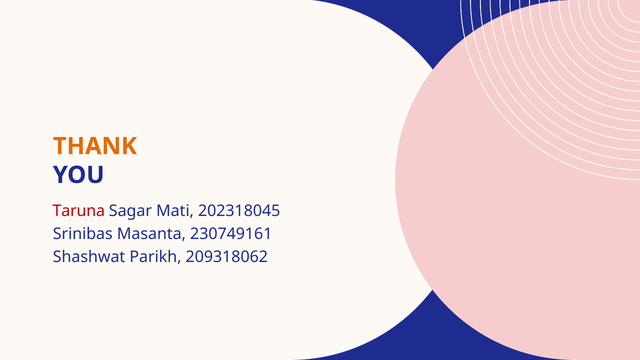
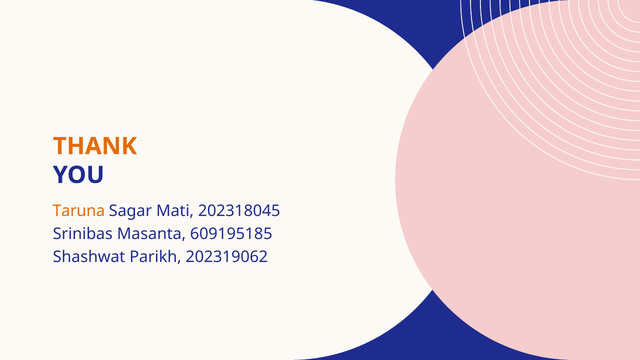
Taruna colour: red -> orange
230749161: 230749161 -> 609195185
209318062: 209318062 -> 202319062
